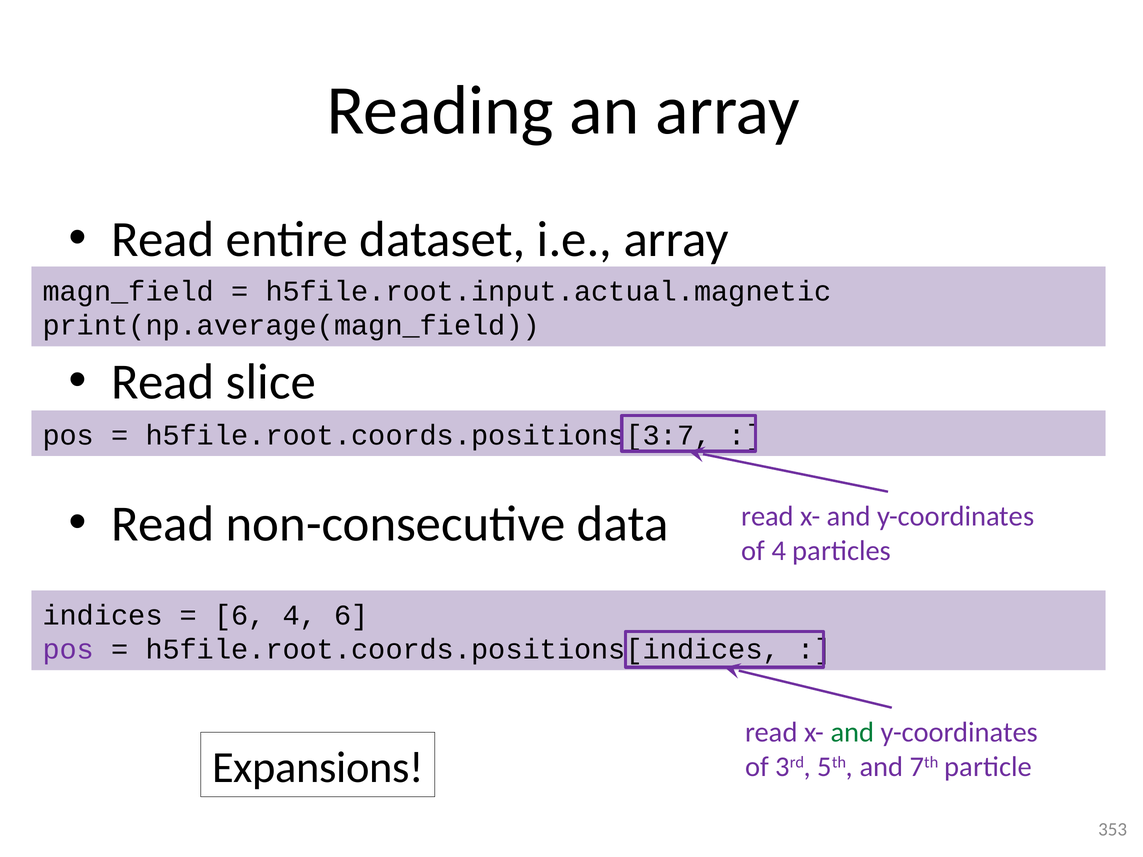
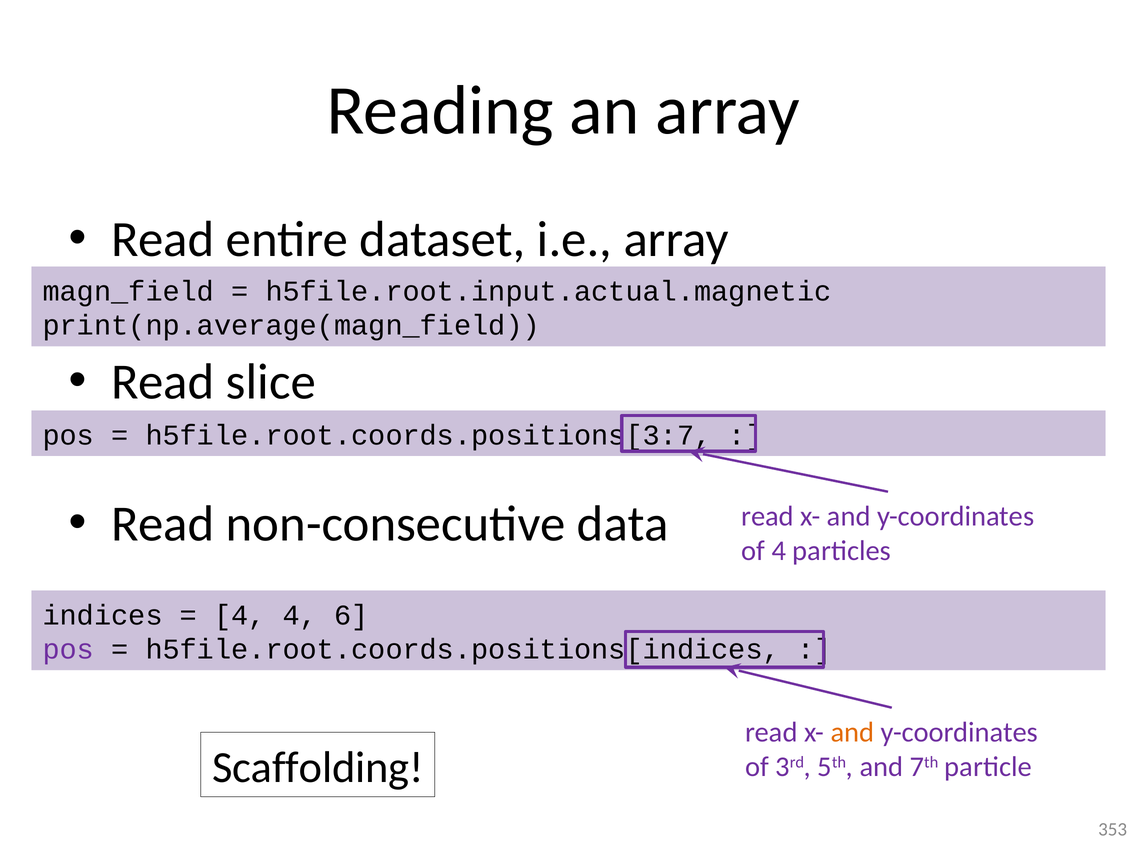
6 at (240, 615): 6 -> 4
and at (853, 733) colour: green -> orange
Expansions: Expansions -> Scaffolding
